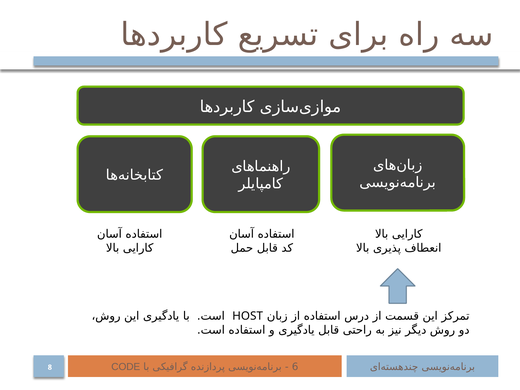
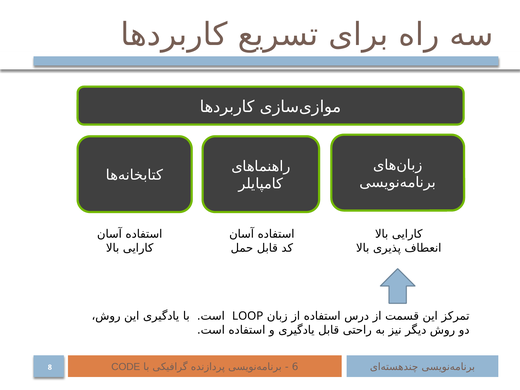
HOST: HOST -> LOOP
